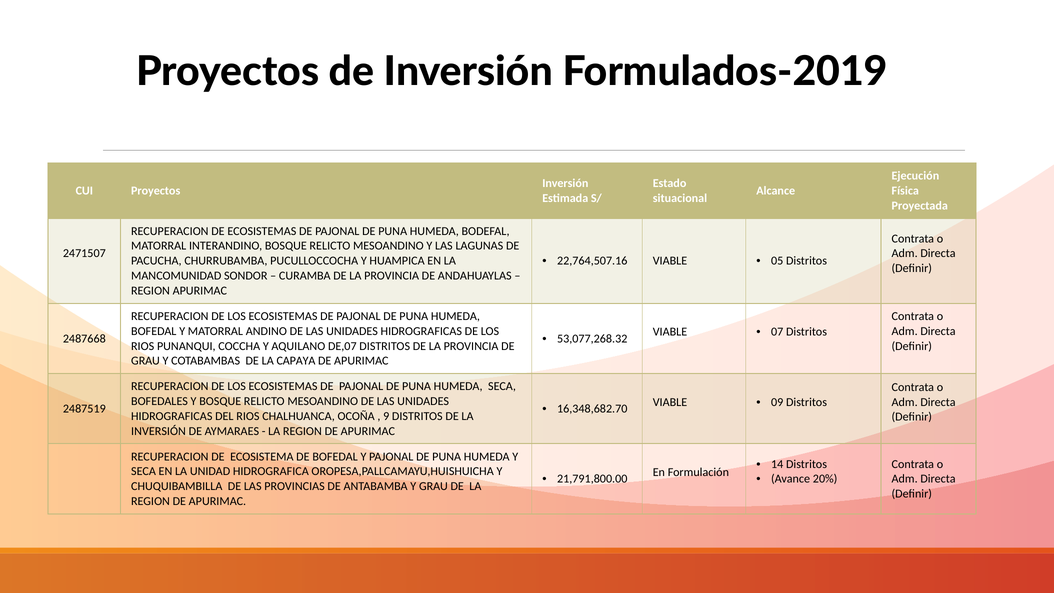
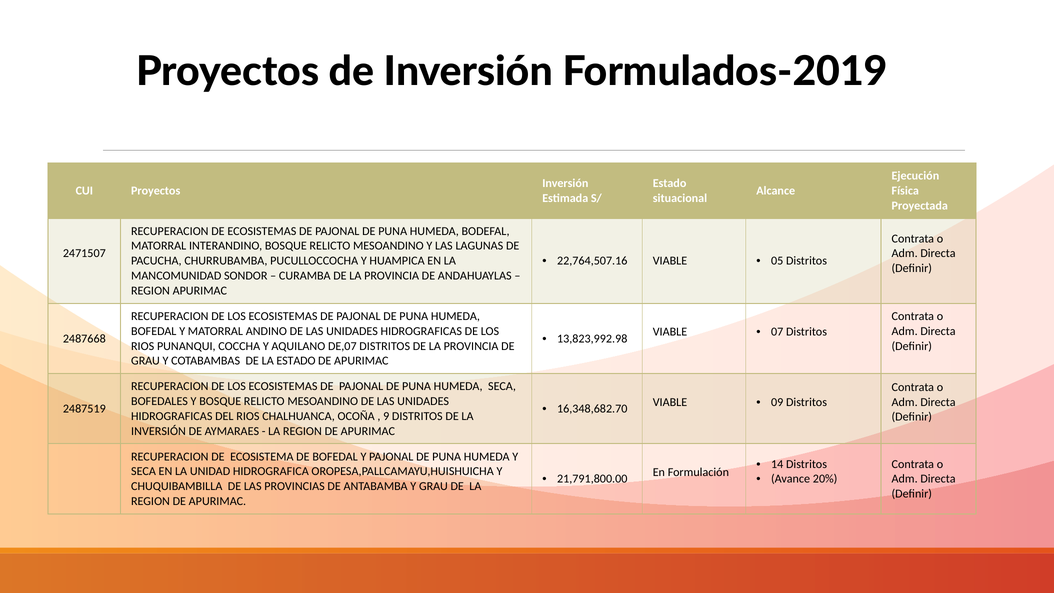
53,077,268.32: 53,077,268.32 -> 13,823,992.98
LA CAPAYA: CAPAYA -> ESTADO
